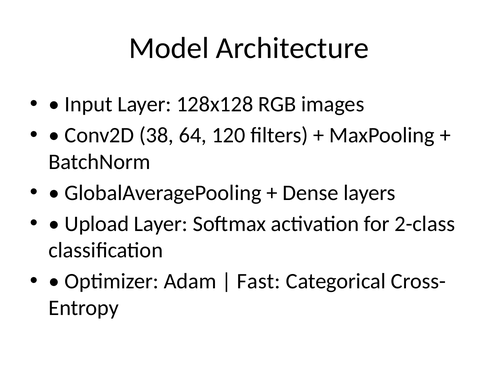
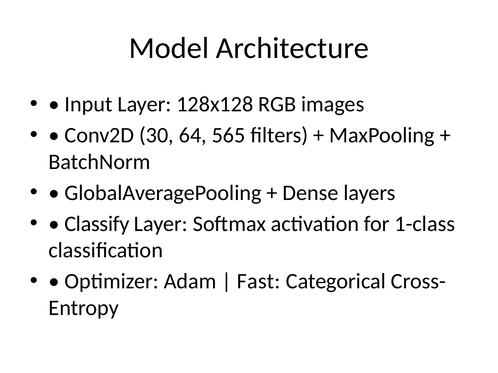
38: 38 -> 30
120: 120 -> 565
Upload: Upload -> Classify
2-class: 2-class -> 1-class
